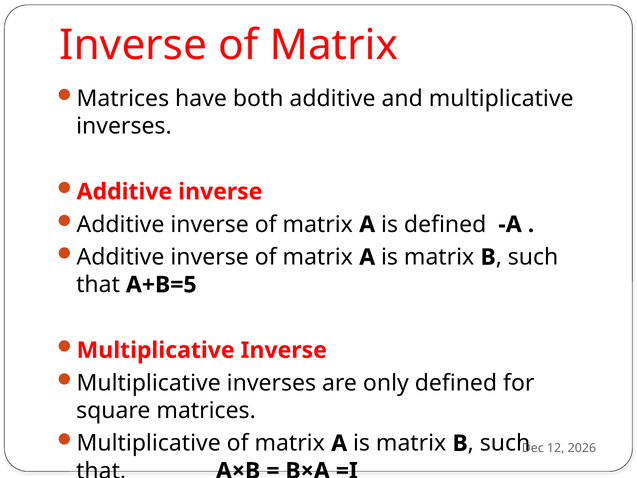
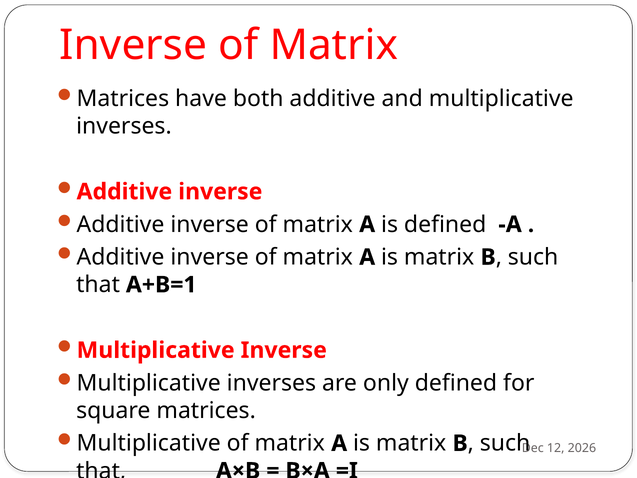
A+B=5: A+B=5 -> A+B=1
